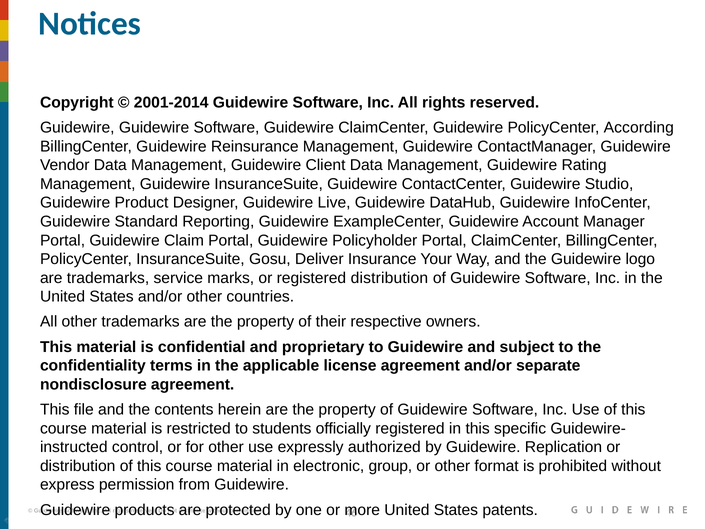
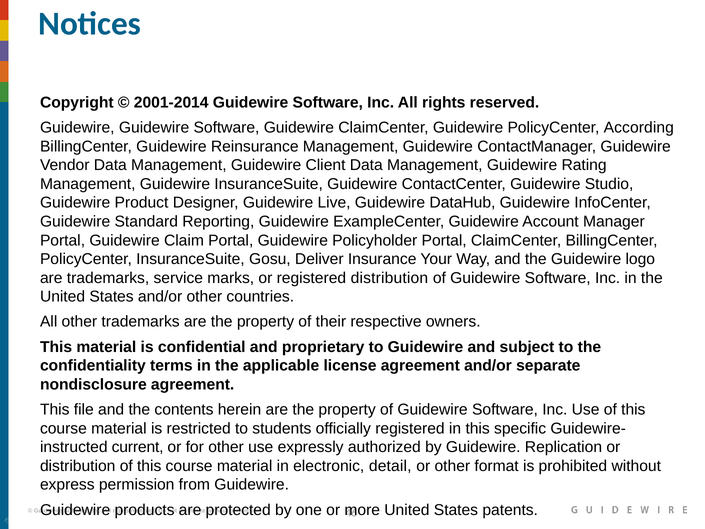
control: control -> current
group: group -> detail
